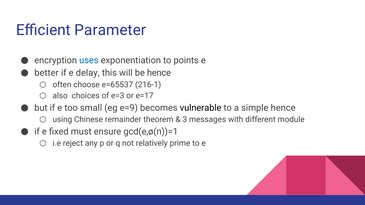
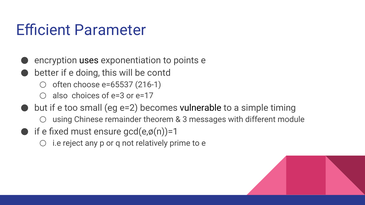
uses colour: blue -> black
delay: delay -> doing
be hence: hence -> contd
e=9: e=9 -> e=2
simple hence: hence -> timing
